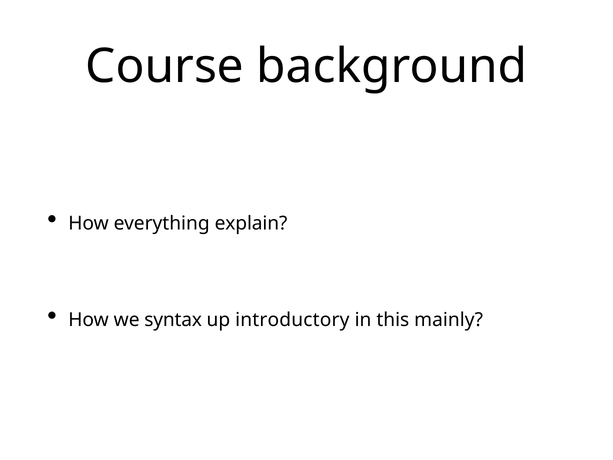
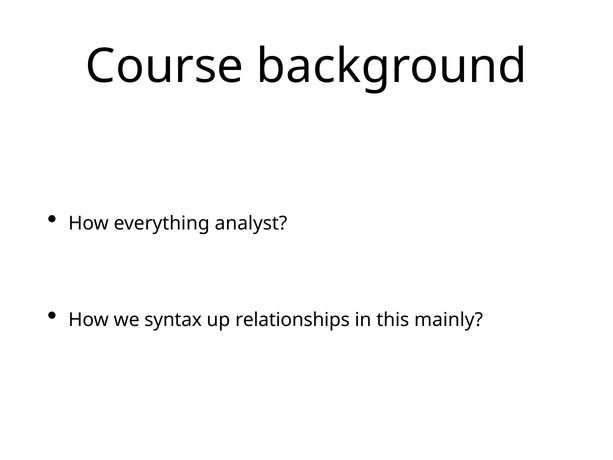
explain: explain -> analyst
introductory: introductory -> relationships
